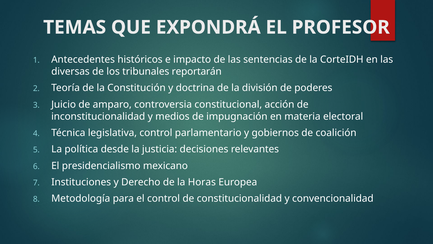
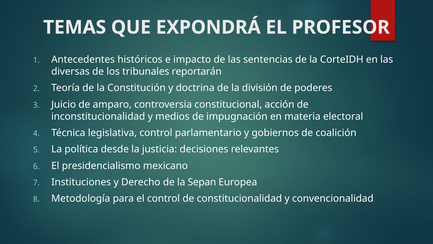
Horas: Horas -> Sepan
